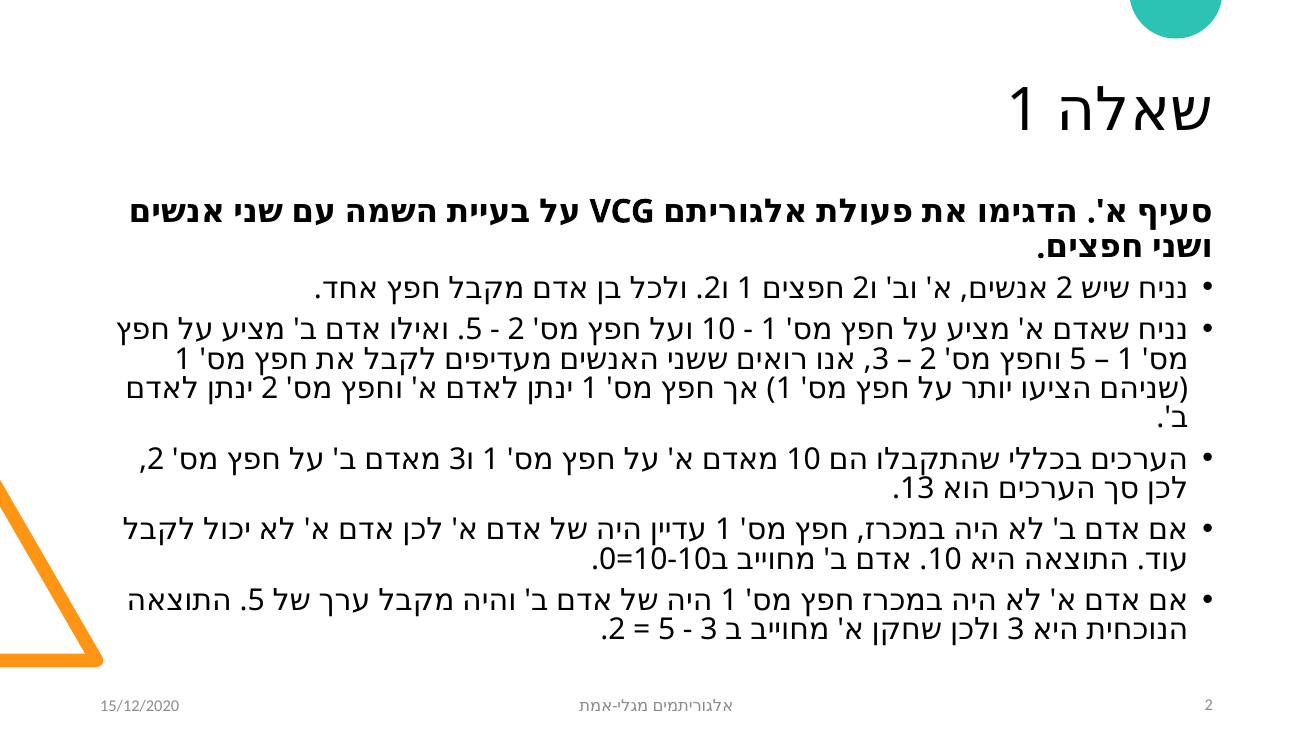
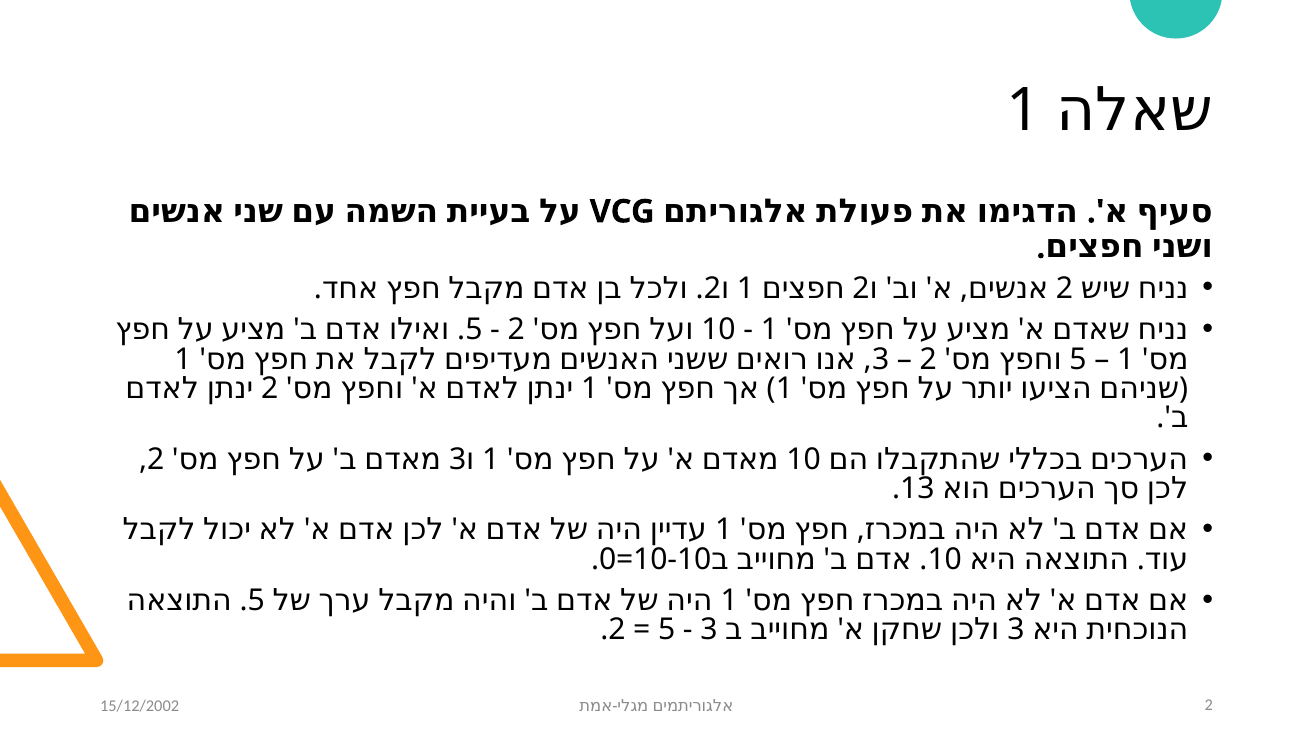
15/12/2020: 15/12/2020 -> 15/12/2002
